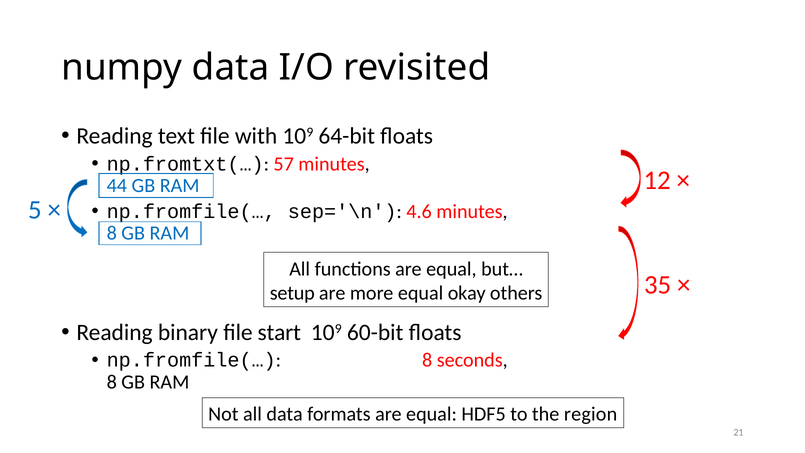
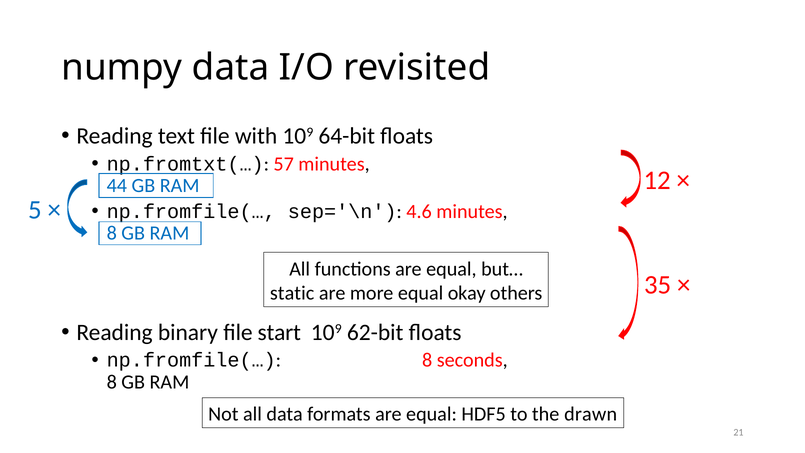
setup: setup -> static
60-bit: 60-bit -> 62-bit
region: region -> drawn
